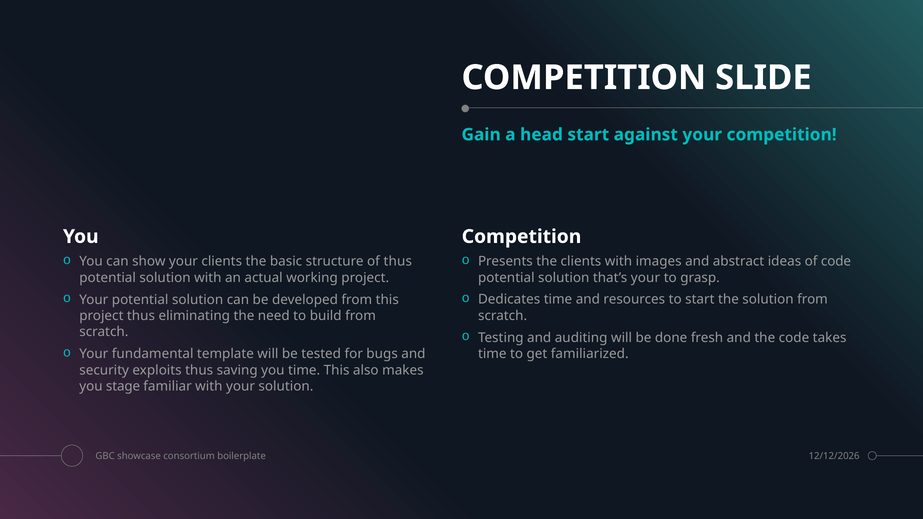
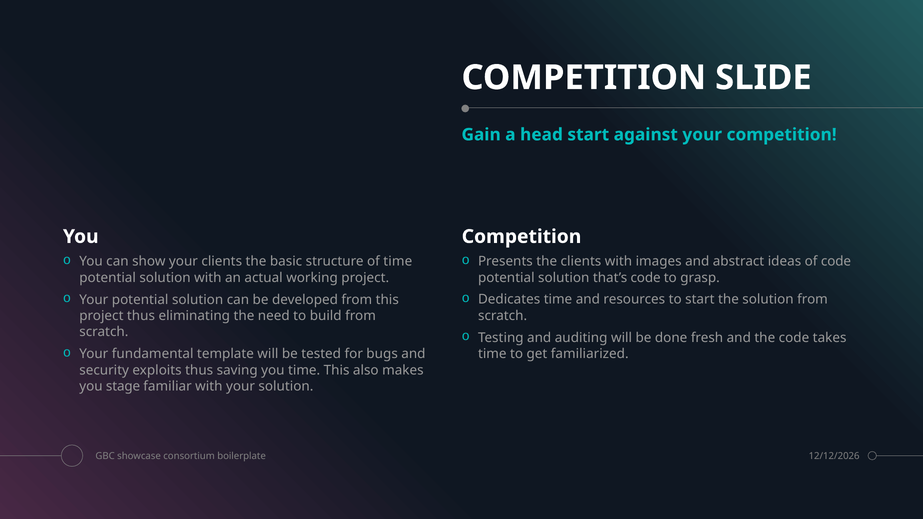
of thus: thus -> time
that’s your: your -> code
